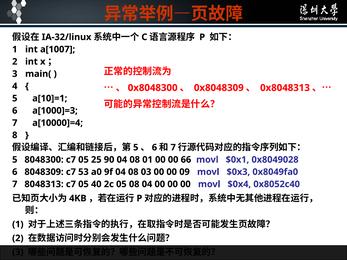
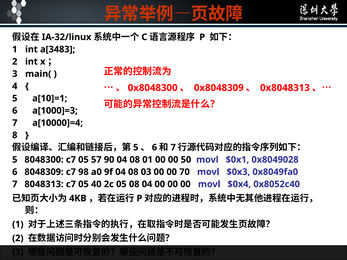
a[1007: a[1007 -> a[3483
25: 25 -> 57
66: 66 -> 50
53: 53 -> 98
09: 09 -> 70
